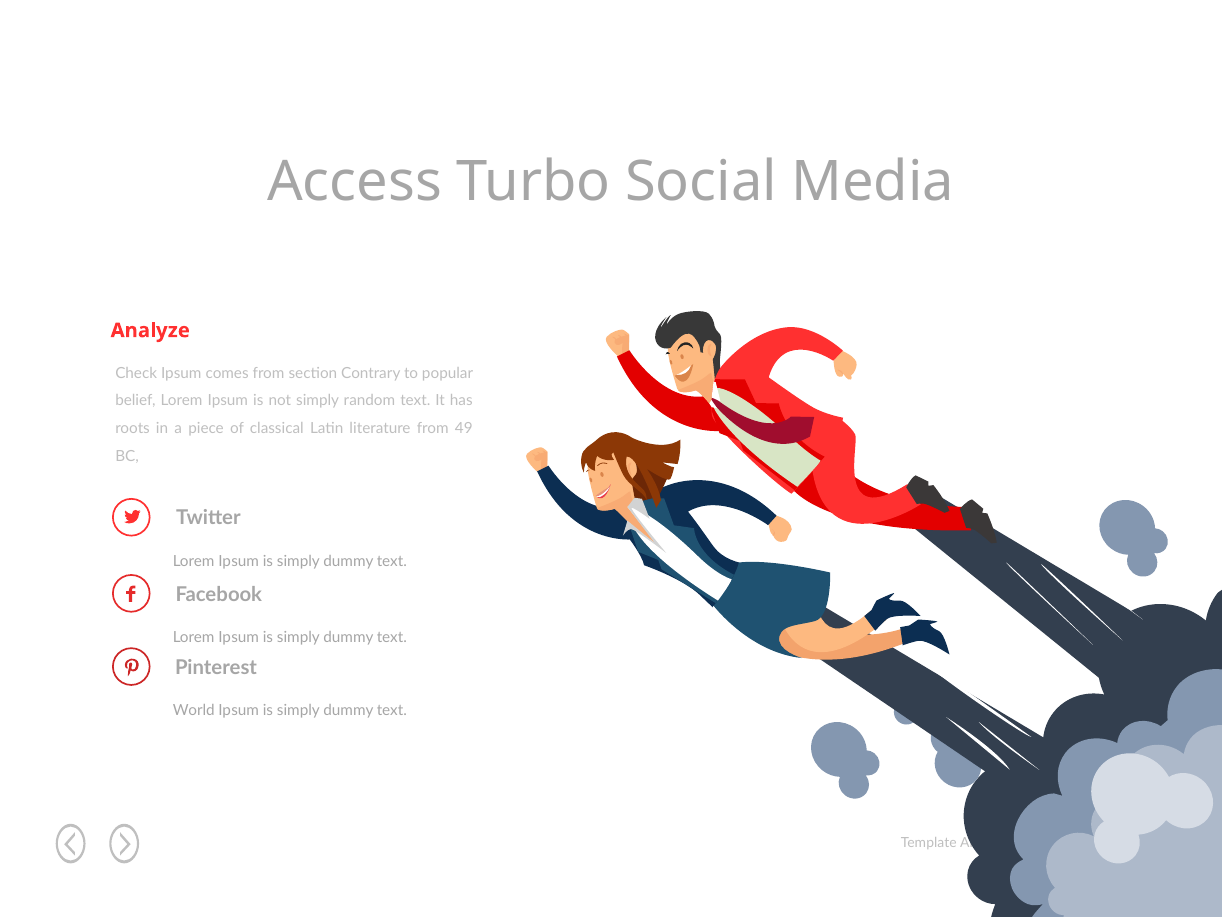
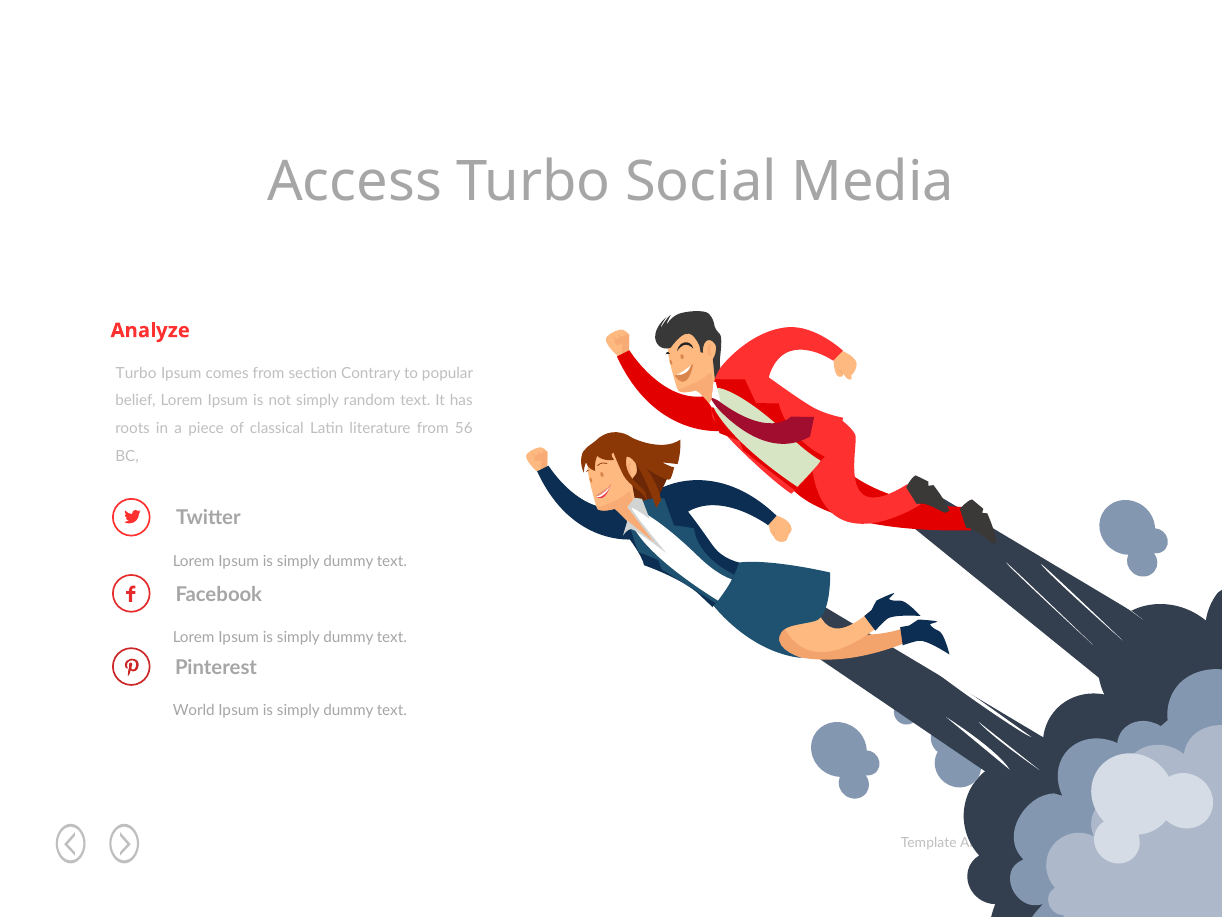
Check at (136, 373): Check -> Turbo
49: 49 -> 56
